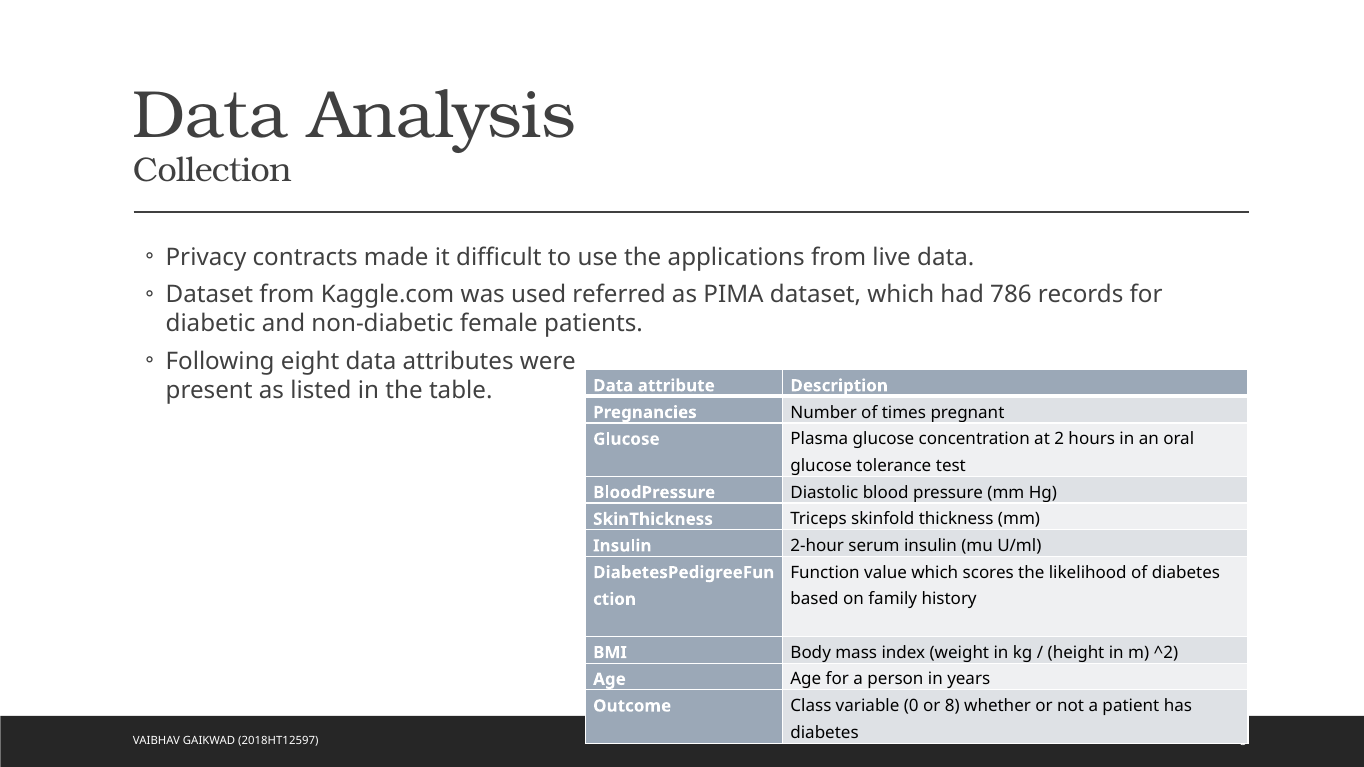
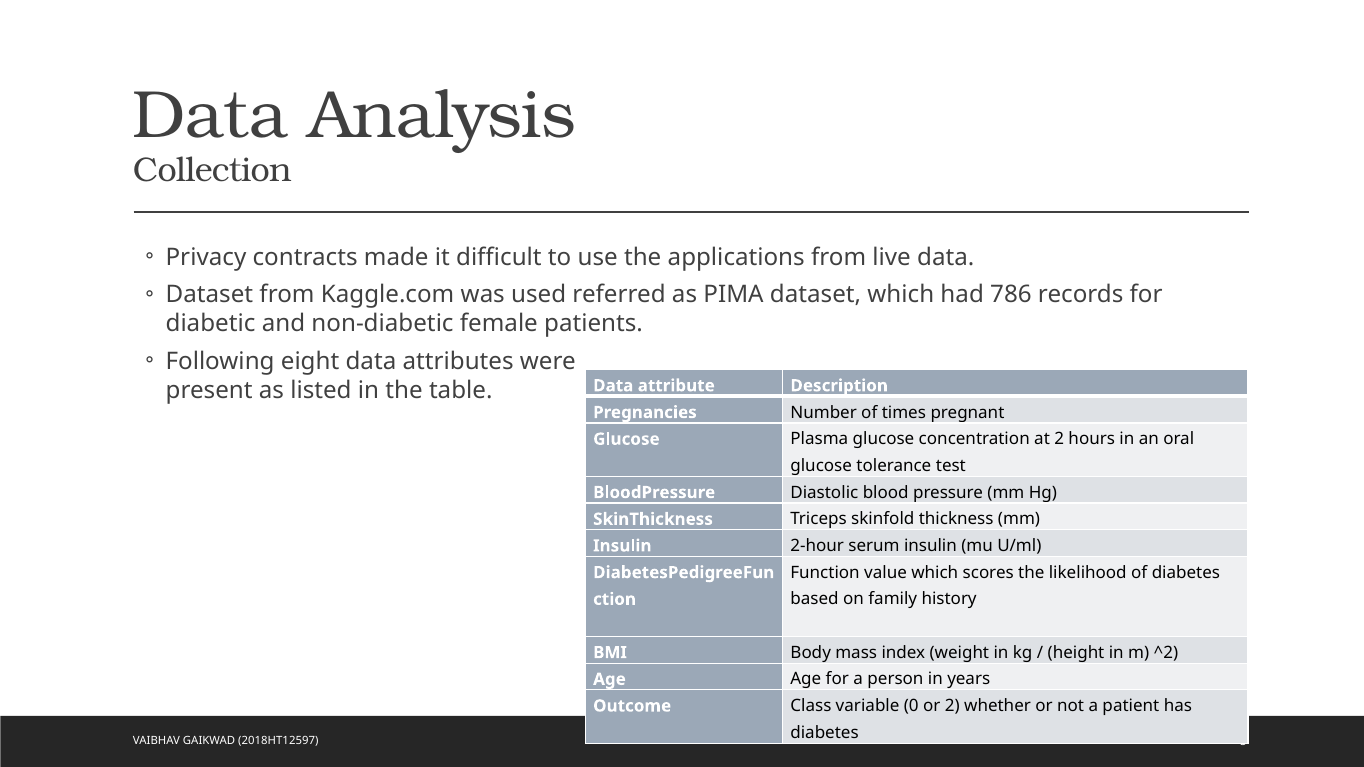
or 8: 8 -> 2
